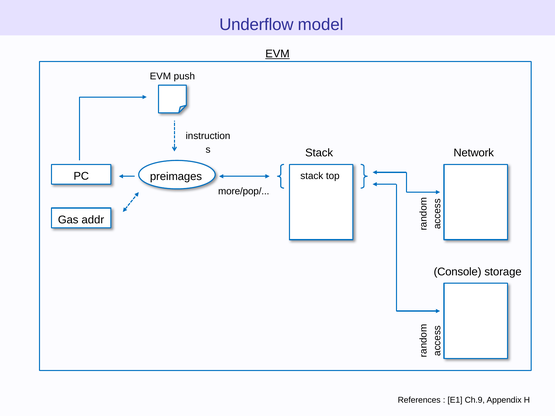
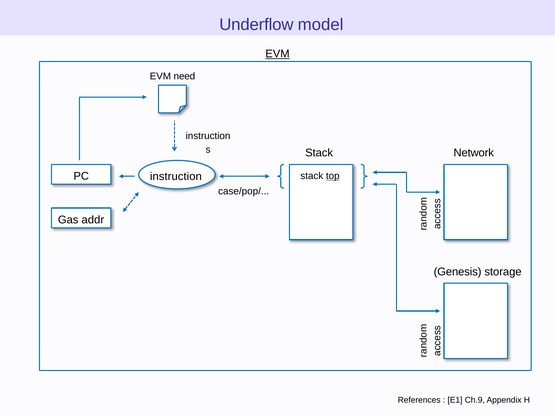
push: push -> need
preimages at (176, 177): preimages -> instruction
top underline: none -> present
more/pop/: more/pop/ -> case/pop/
Console: Console -> Genesis
